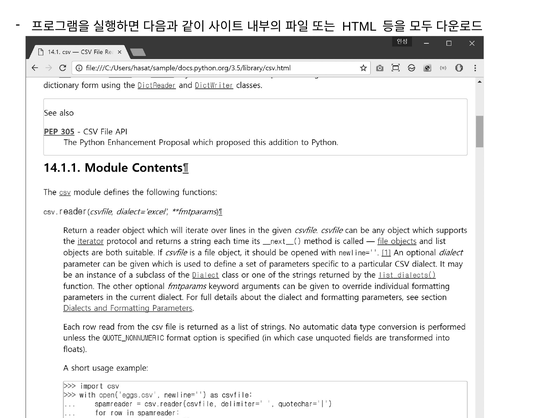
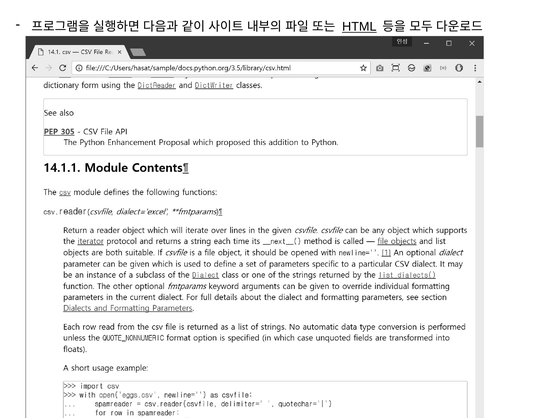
HTML underline: none -> present
